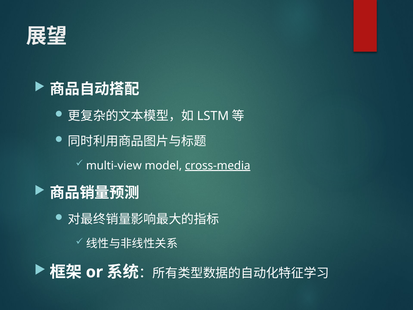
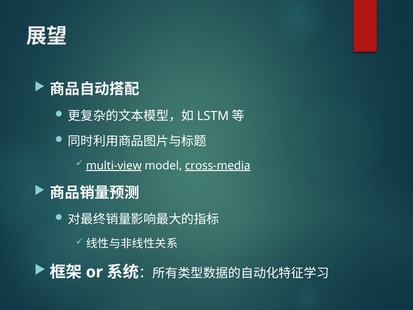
multi-view underline: none -> present
